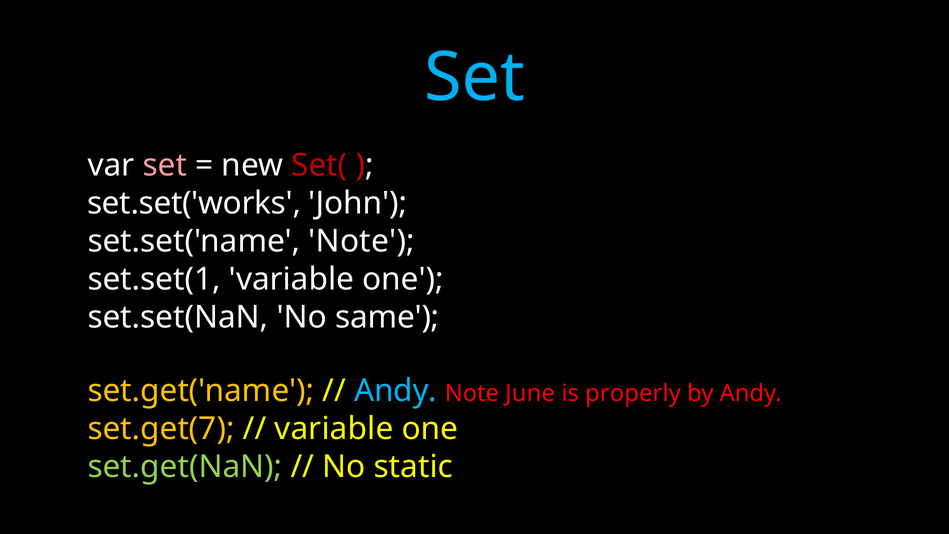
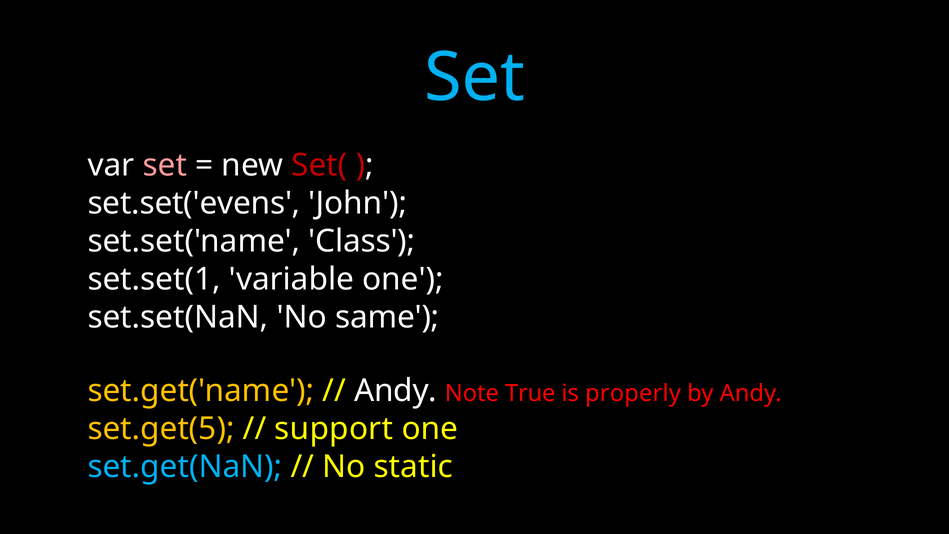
set.set('works: set.set('works -> set.set('evens
set.set('name Note: Note -> Class
Andy at (395, 391) colour: light blue -> white
June: June -> True
set.get(7: set.get(7 -> set.get(5
variable at (334, 429): variable -> support
set.get(NaN colour: light green -> light blue
